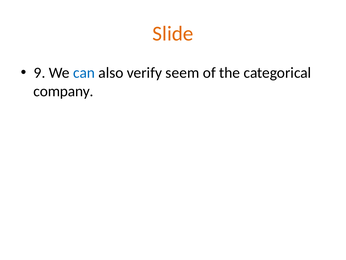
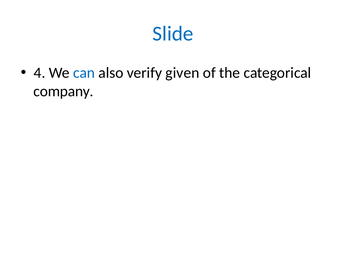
Slide colour: orange -> blue
9: 9 -> 4
seem: seem -> given
